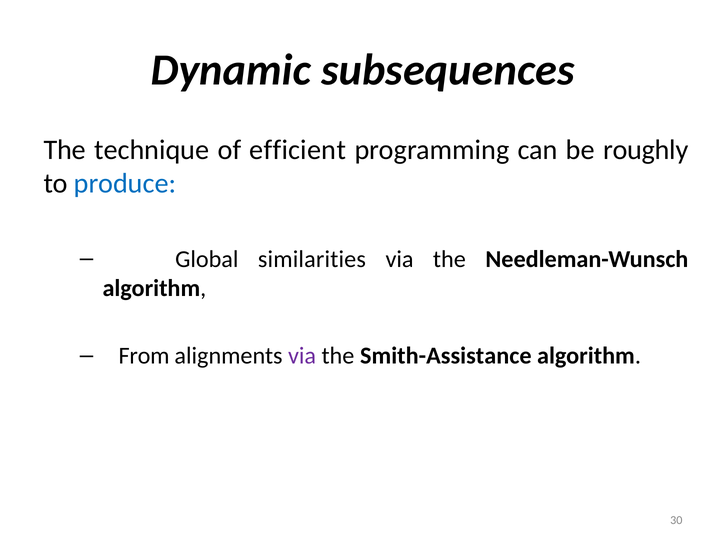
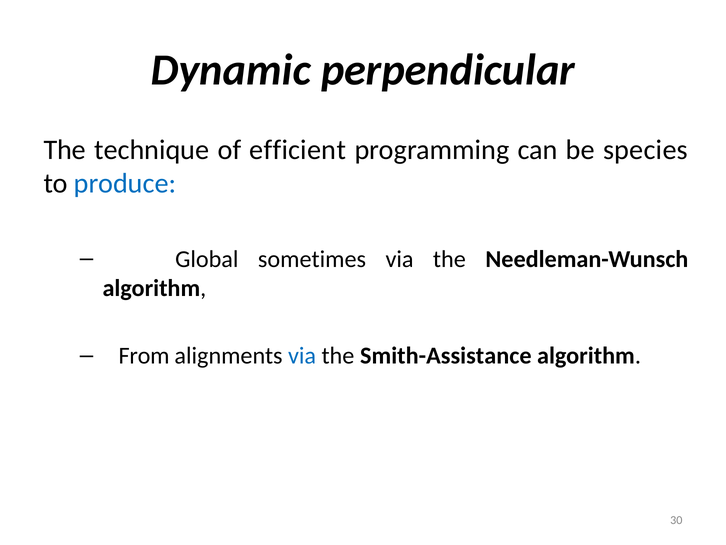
subsequences: subsequences -> perpendicular
roughly: roughly -> species
similarities: similarities -> sometimes
via at (302, 356) colour: purple -> blue
